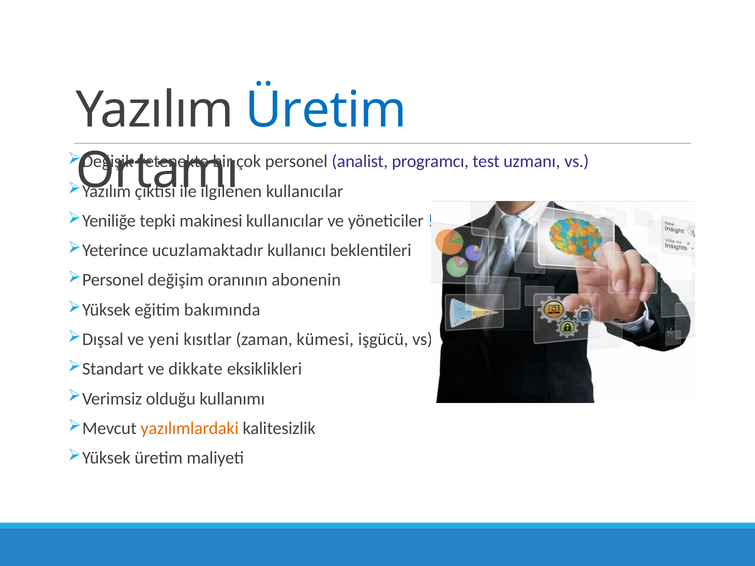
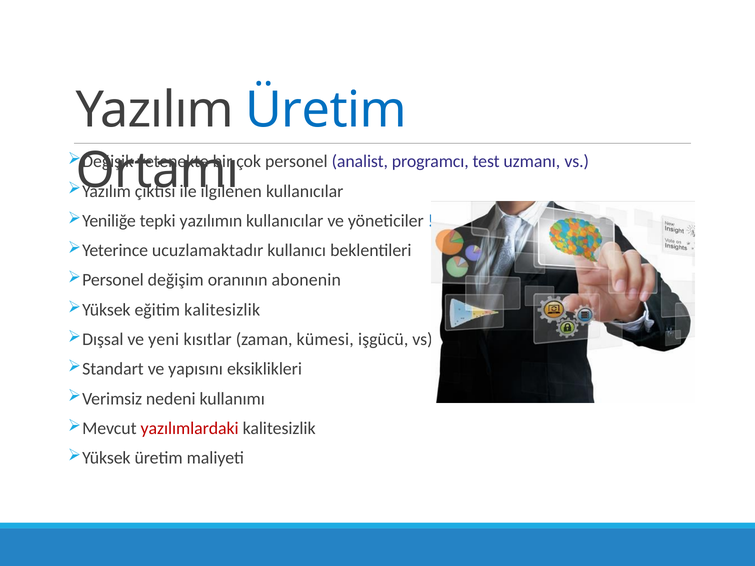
makinesi: makinesi -> yazılımın
eğitim bakımında: bakımında -> kalitesizlik
dikkate: dikkate -> yapısını
olduğu: olduğu -> nedeni
yazılımlardaki colour: orange -> red
